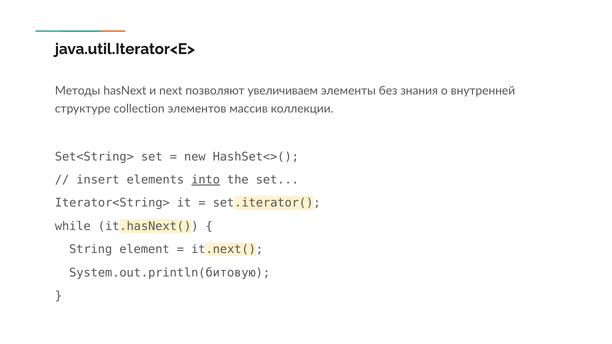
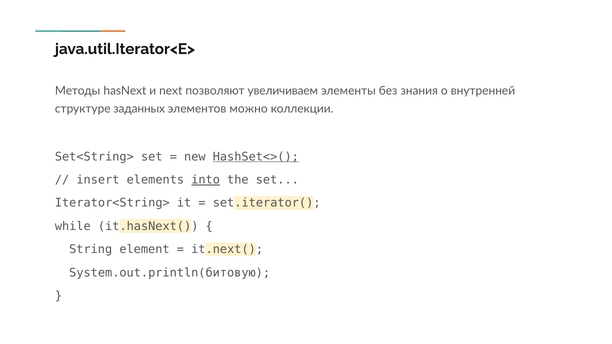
collection: collection -> заданных
массив: массив -> можно
HashSet<>( underline: none -> present
